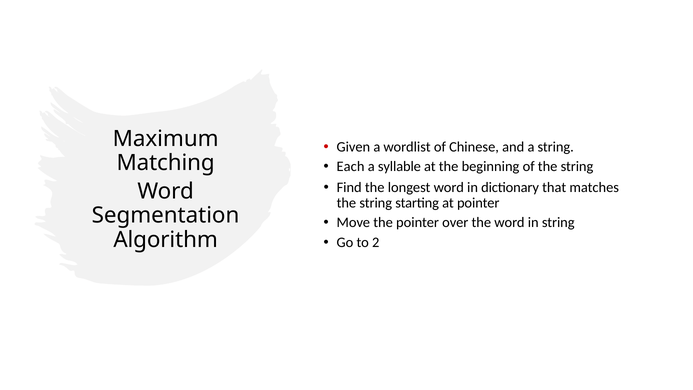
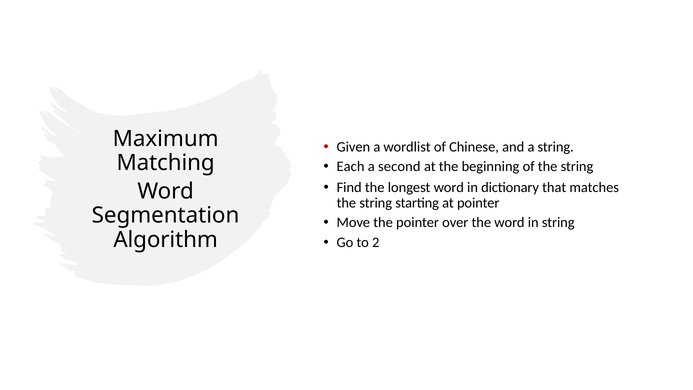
syllable: syllable -> second
